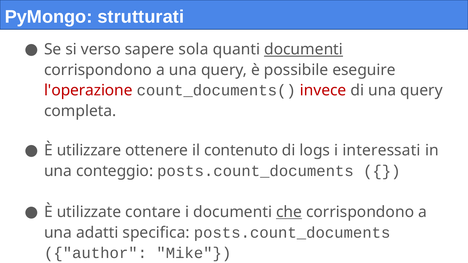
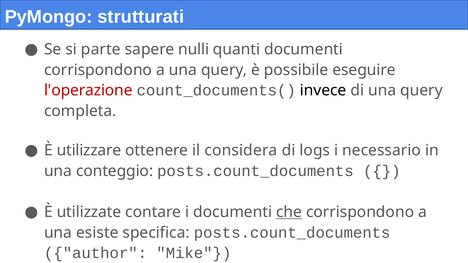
verso: verso -> parte
sola: sola -> nulli
documenti at (304, 49) underline: present -> none
invece colour: red -> black
contenuto: contenuto -> considera
interessati: interessati -> necessario
adatti: adatti -> esiste
